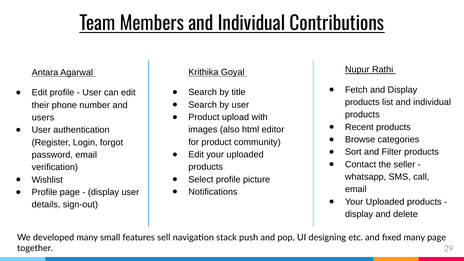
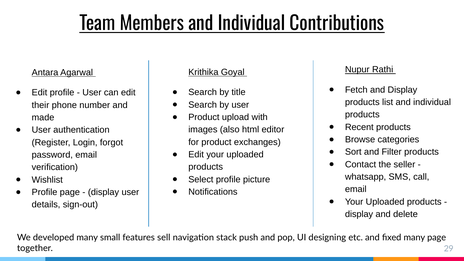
users: users -> made
community: community -> exchanges
